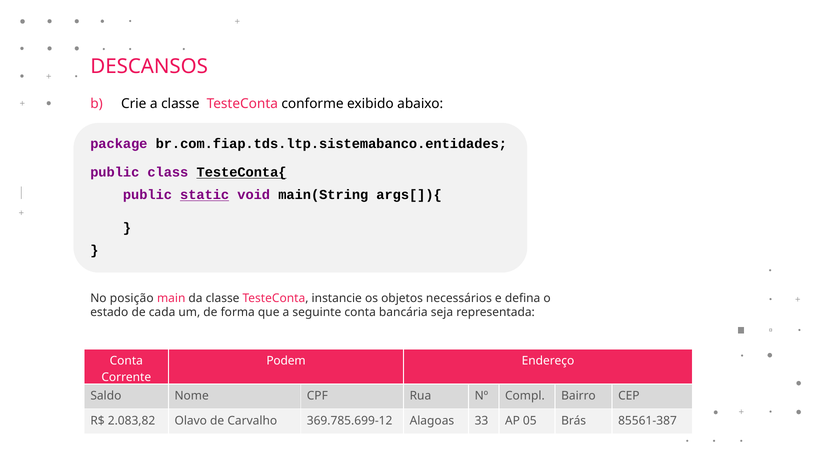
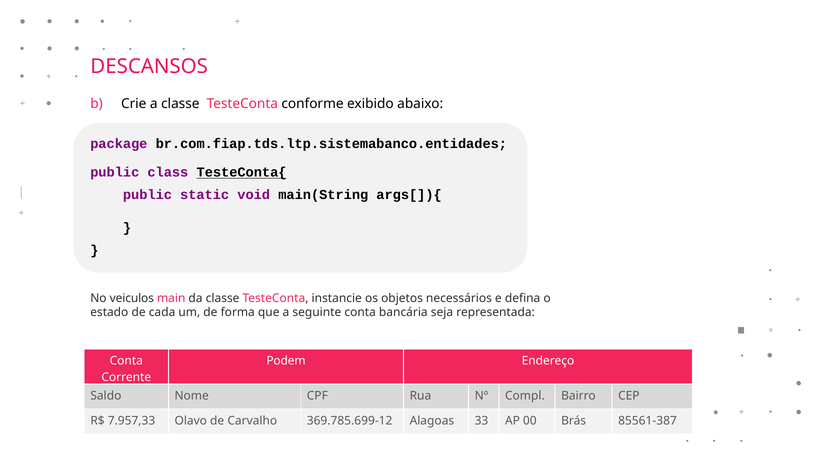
static underline: present -> none
posição: posição -> veiculos
2.083,82: 2.083,82 -> 7.957,33
05: 05 -> 00
